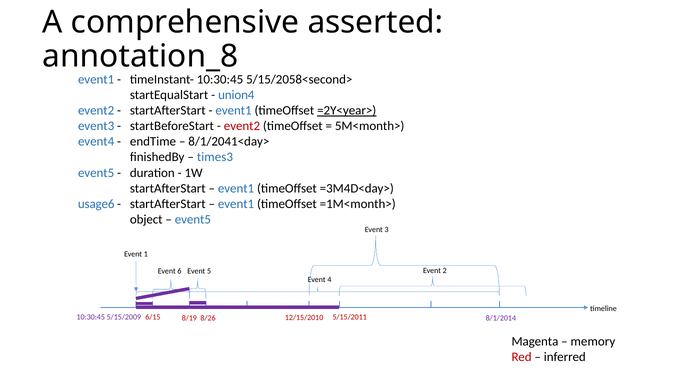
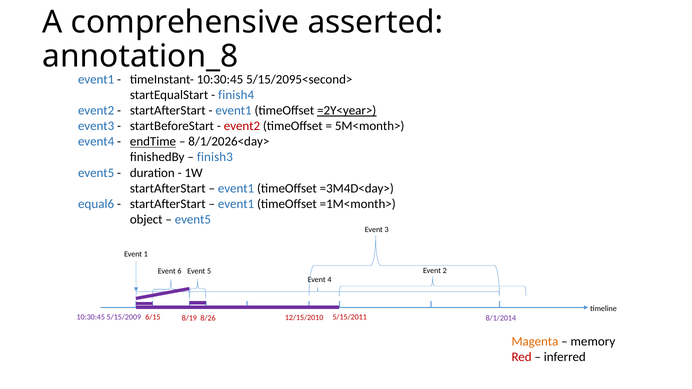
5/15/2058<second>: 5/15/2058<second> -> 5/15/2095<second>
union4: union4 -> finish4
endTime underline: none -> present
8/1/2041<day>: 8/1/2041<day> -> 8/1/2026<day>
times3: times3 -> finish3
usage6: usage6 -> equal6
Magenta colour: black -> orange
